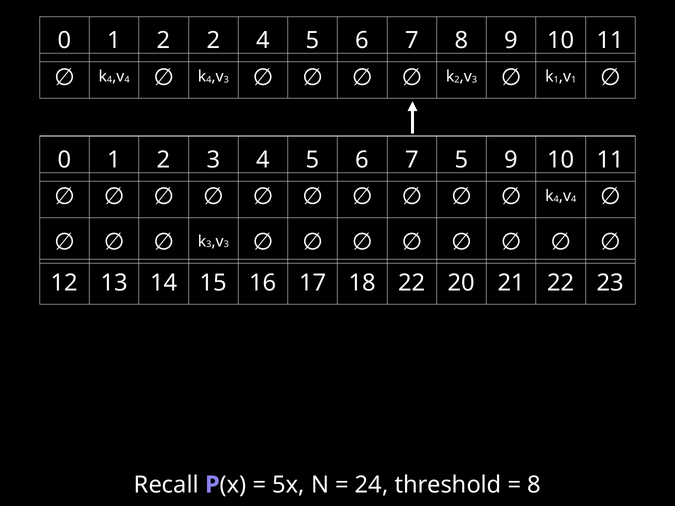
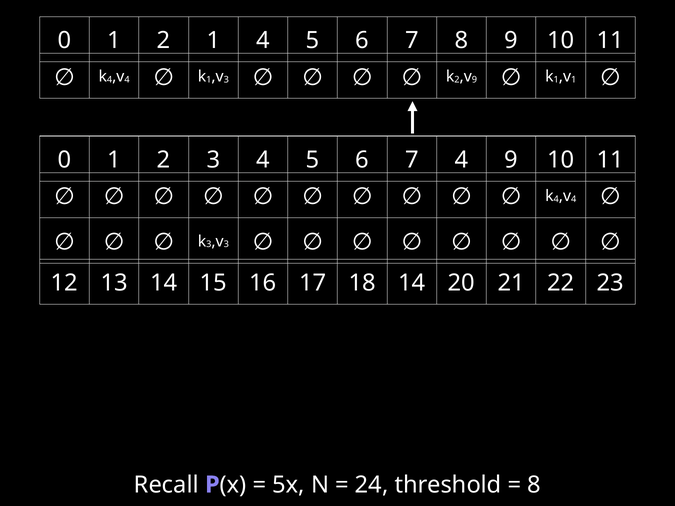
2 2: 2 -> 1
4 at (209, 80): 4 -> 1
3 at (474, 80): 3 -> 9
7 5: 5 -> 4
18 22: 22 -> 14
